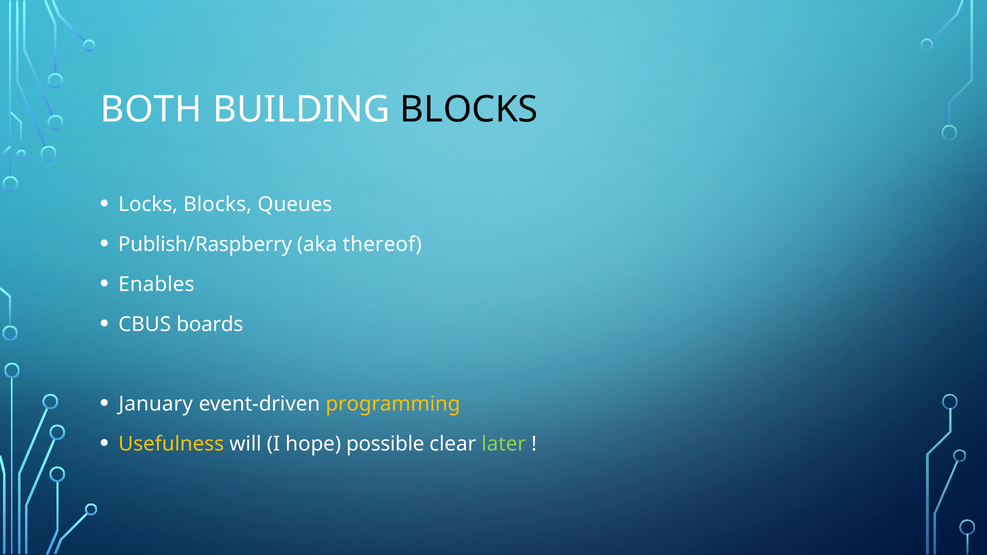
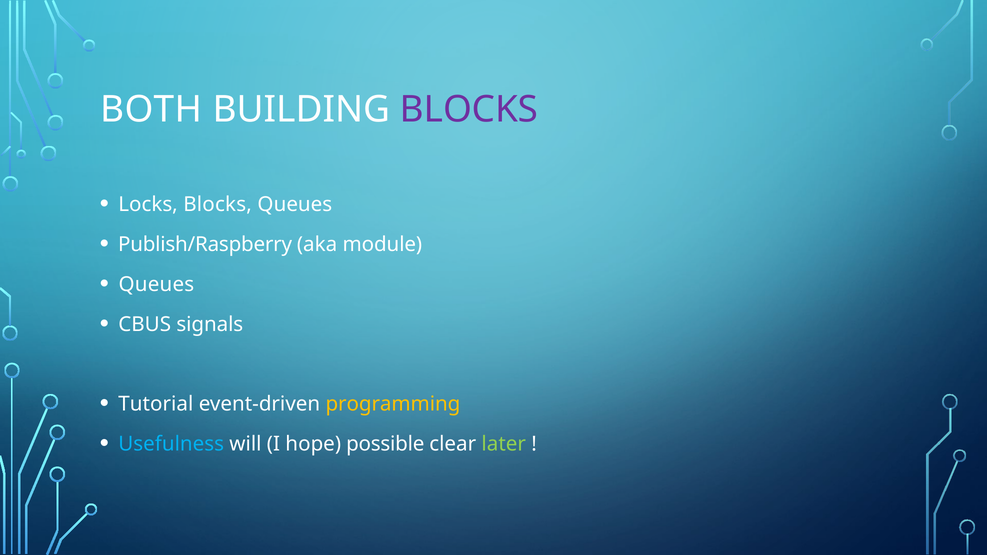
BLOCKS at (469, 110) colour: black -> purple
thereof: thereof -> module
Enables at (156, 284): Enables -> Queues
boards: boards -> signals
January: January -> Tutorial
Usefulness colour: yellow -> light blue
